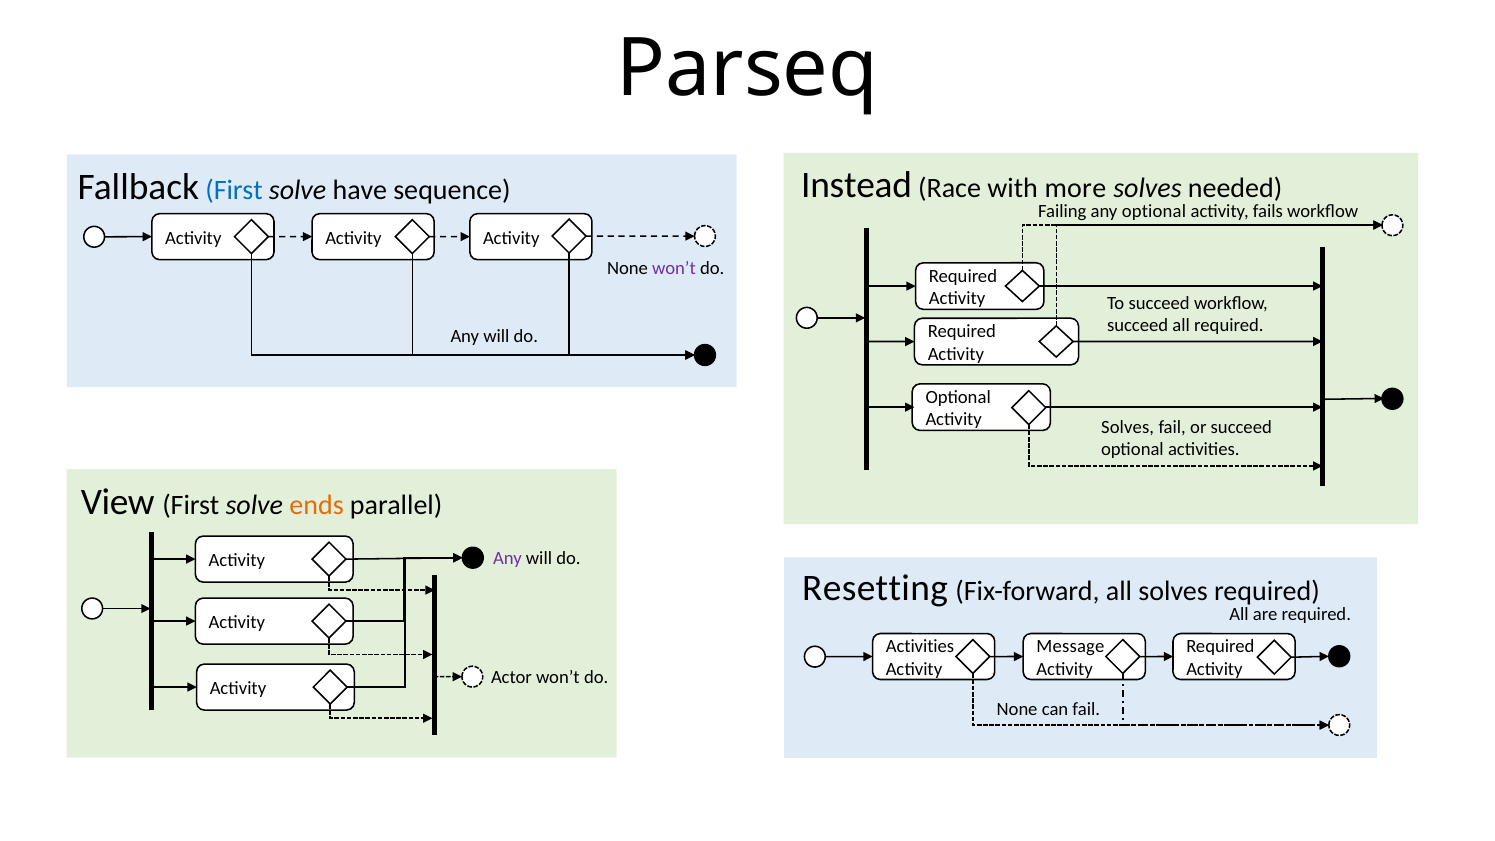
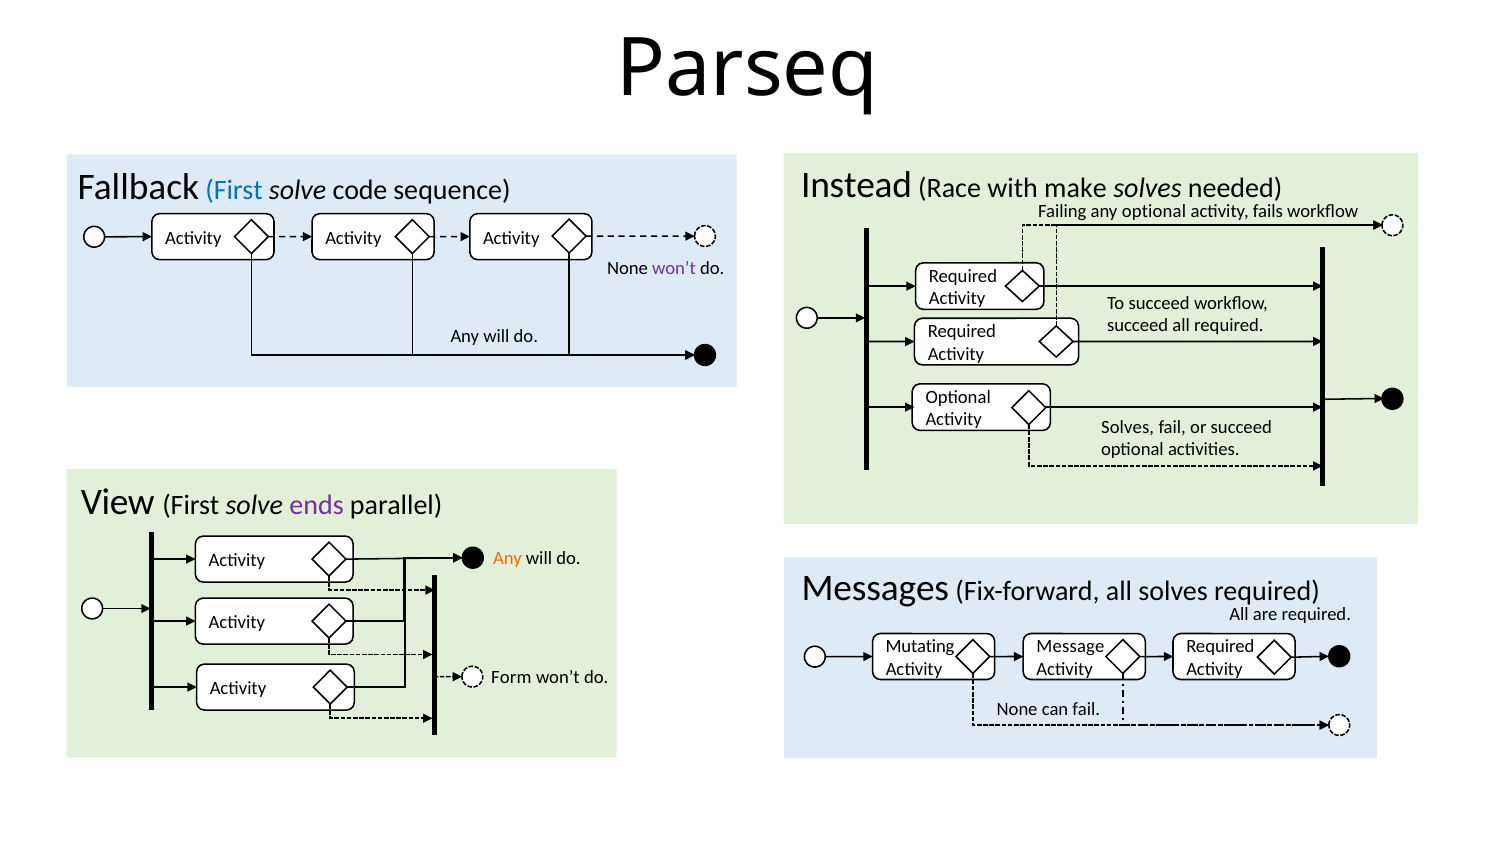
more: more -> make
have: have -> code
ends colour: orange -> purple
Any at (507, 559) colour: purple -> orange
Resetting: Resetting -> Messages
Activities at (920, 647): Activities -> Mutating
Actor: Actor -> Form
